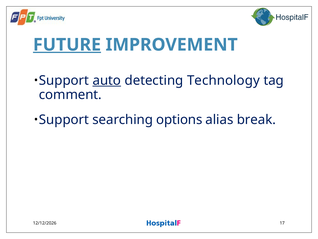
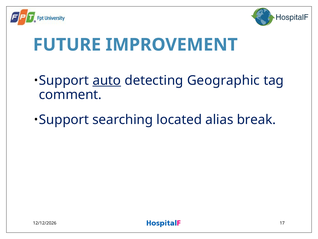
FUTURE underline: present -> none
Technology: Technology -> Geographic
options: options -> located
